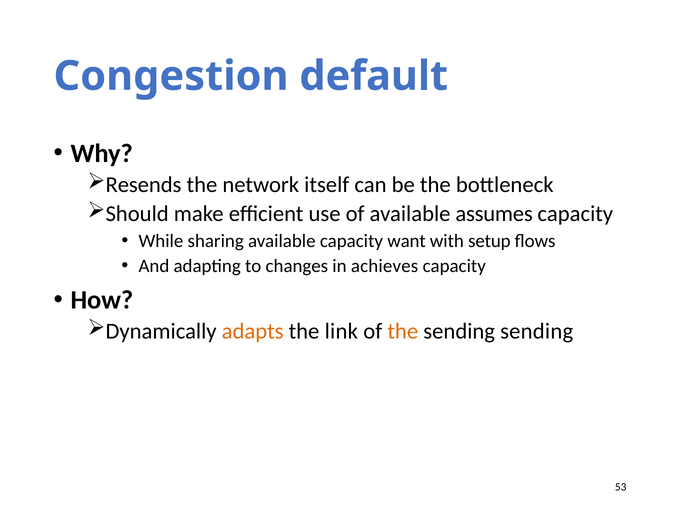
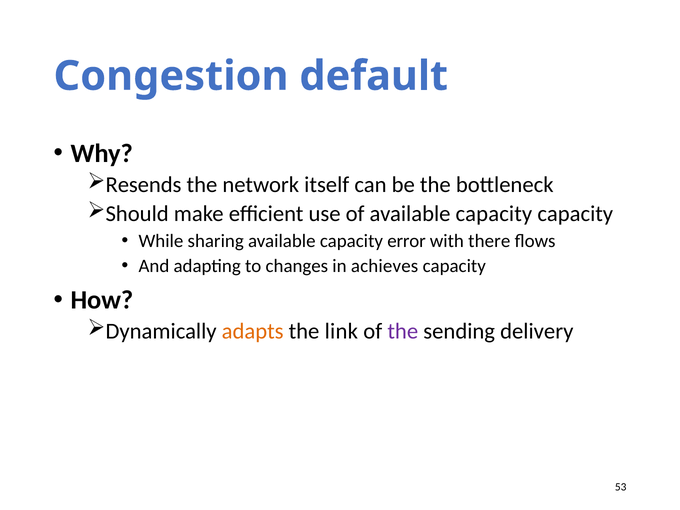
of available assumes: assumes -> capacity
want: want -> error
setup: setup -> there
the at (403, 331) colour: orange -> purple
sending sending: sending -> delivery
